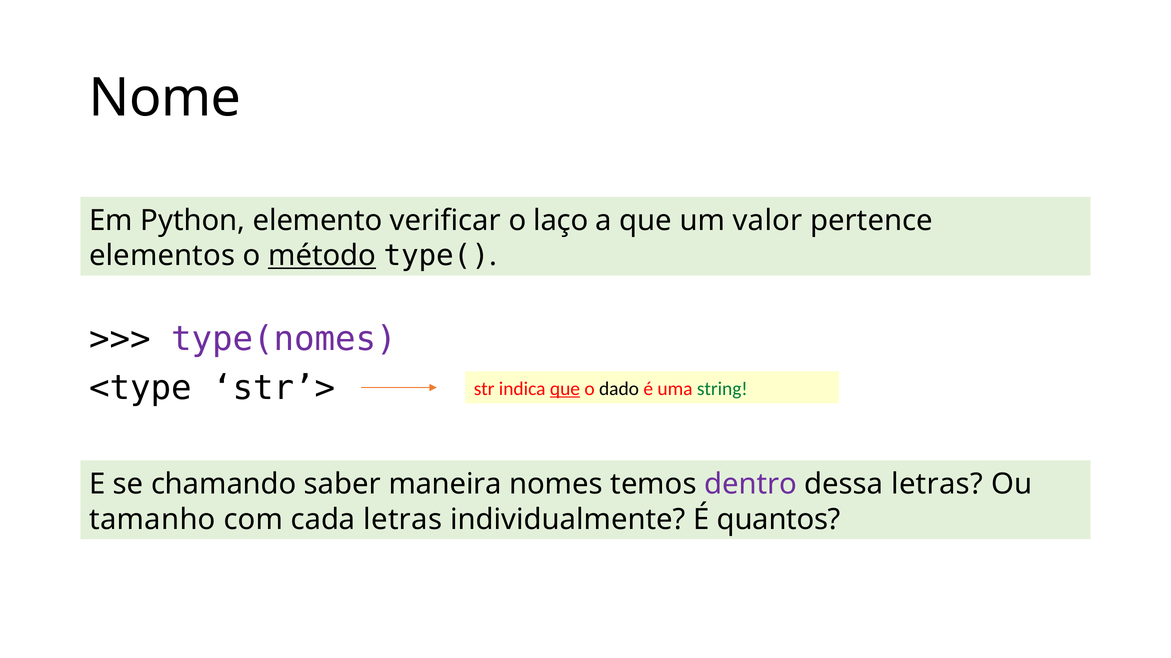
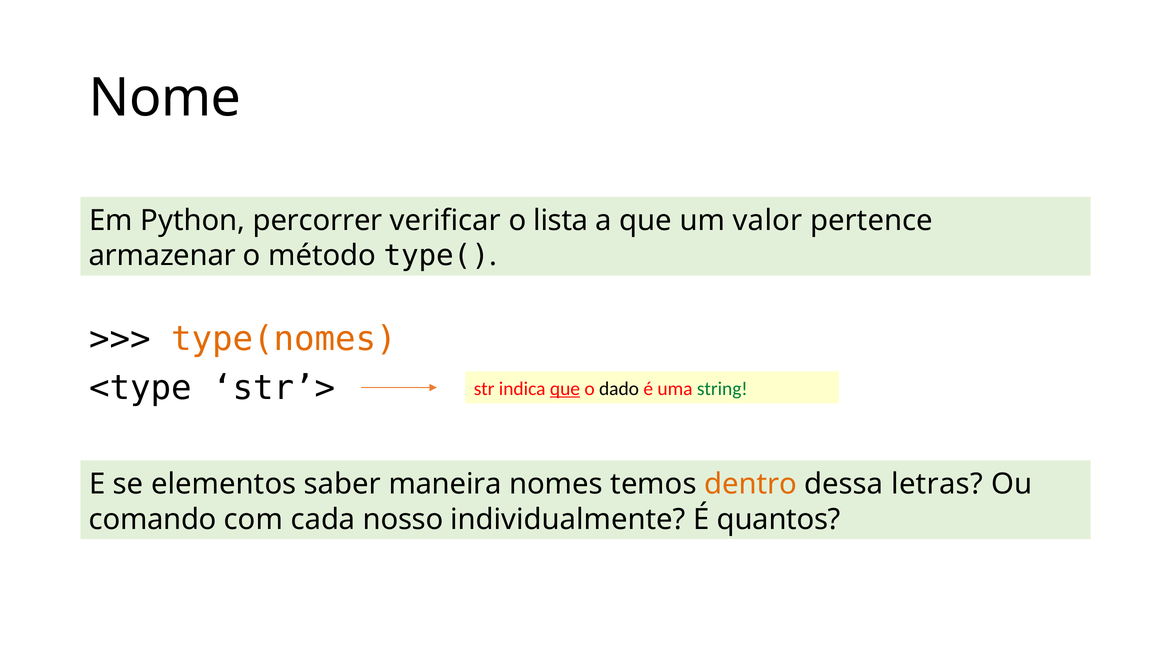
elemento: elemento -> percorrer
laço: laço -> lista
elementos: elementos -> armazenar
método underline: present -> none
type(nomes colour: purple -> orange
chamando: chamando -> elementos
dentro colour: purple -> orange
tamanho: tamanho -> comando
cada letras: letras -> nosso
